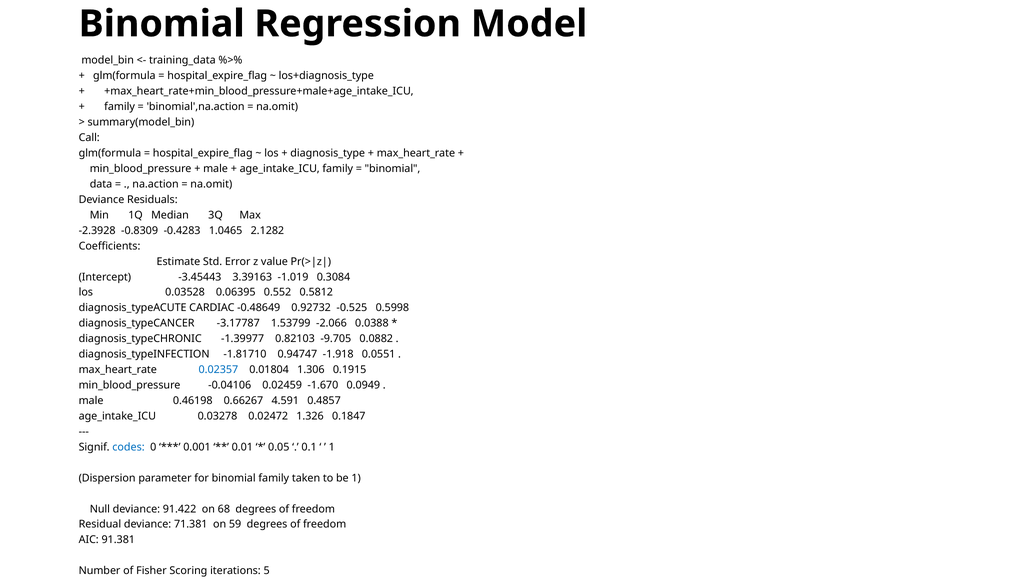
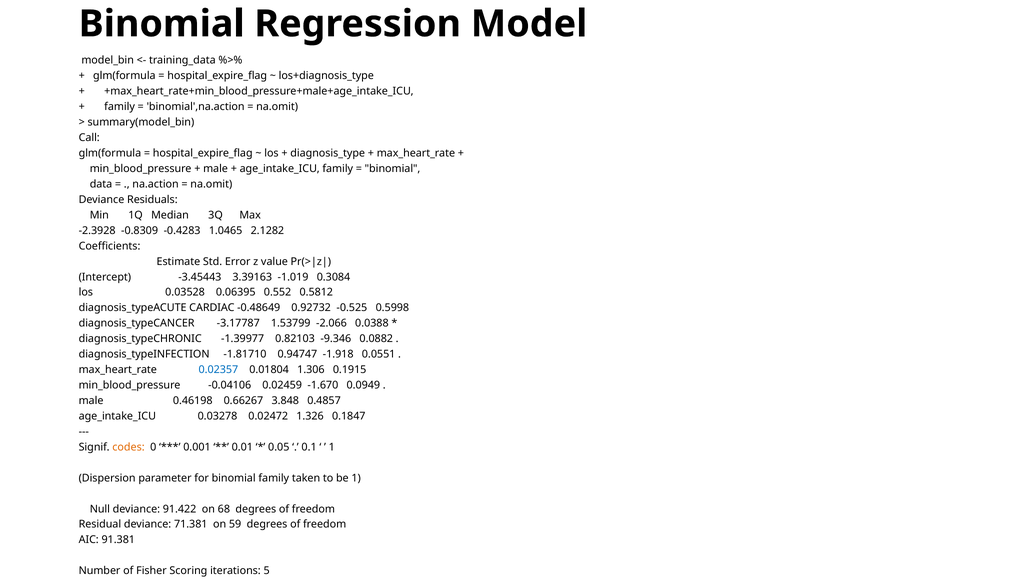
-9.705: -9.705 -> -9.346
4.591: 4.591 -> 3.848
codes colour: blue -> orange
